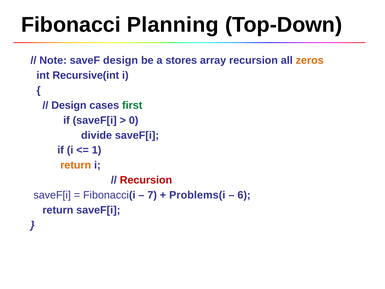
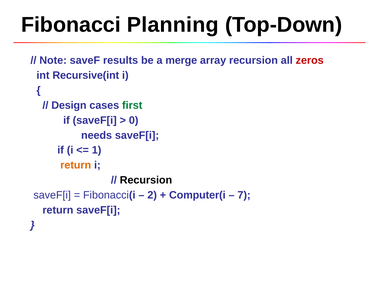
saveF design: design -> results
stores: stores -> merge
zeros colour: orange -> red
divide: divide -> needs
Recursion at (146, 180) colour: red -> black
7: 7 -> 2
Problems(i: Problems(i -> Computer(i
6: 6 -> 7
